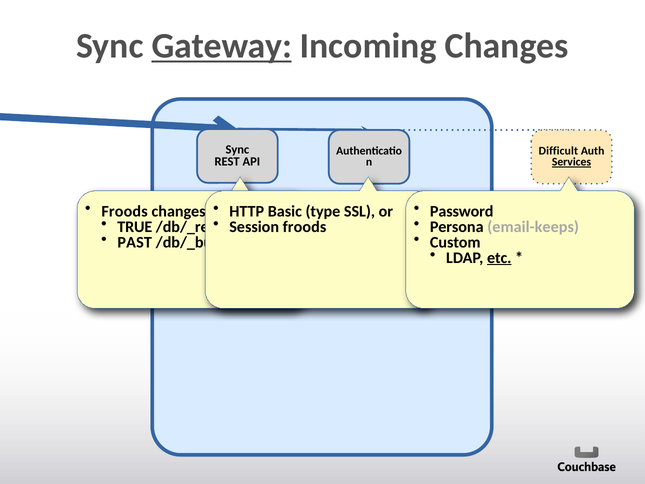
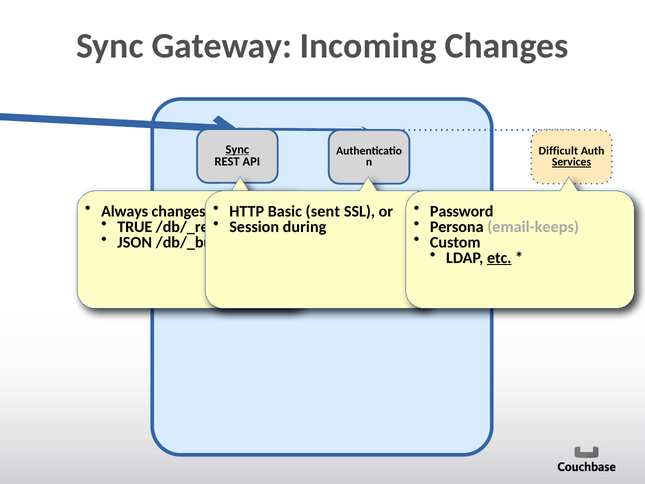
Gateway underline: present -> none
Sync at (237, 149) underline: none -> present
Froods at (125, 211): Froods -> Always
type: type -> sent
froods at (305, 227): froods -> during
PAST: PAST -> JSON
